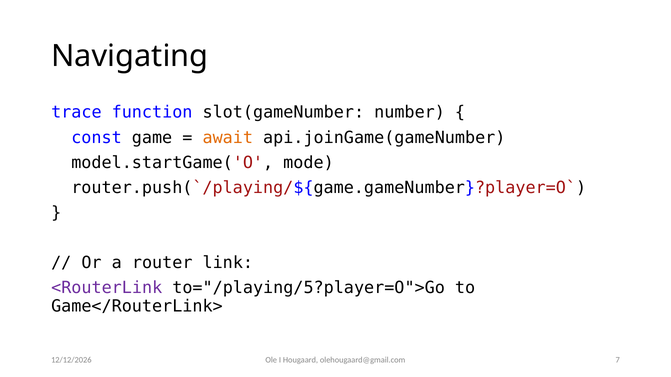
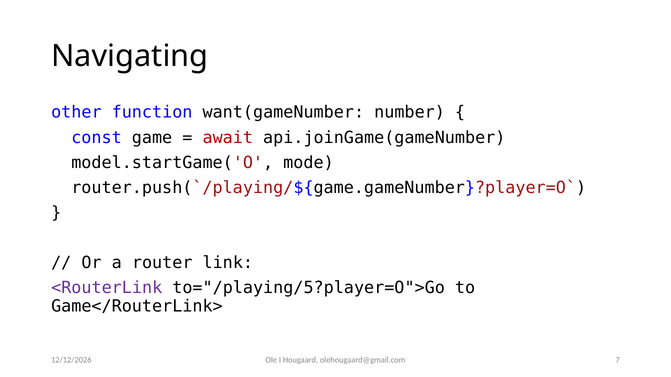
trace: trace -> other
slot(gameNumber: slot(gameNumber -> want(gameNumber
await colour: orange -> red
